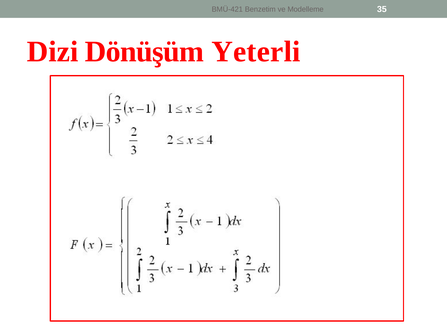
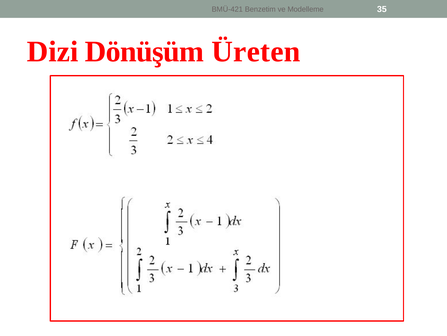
Yeterli: Yeterli -> Üreten
